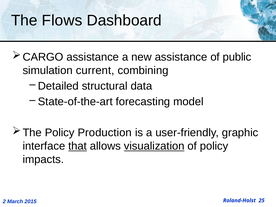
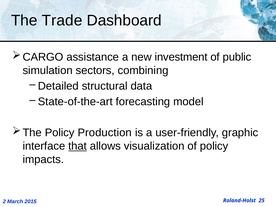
Flows: Flows -> Trade
new assistance: assistance -> investment
current: current -> sectors
visualization underline: present -> none
